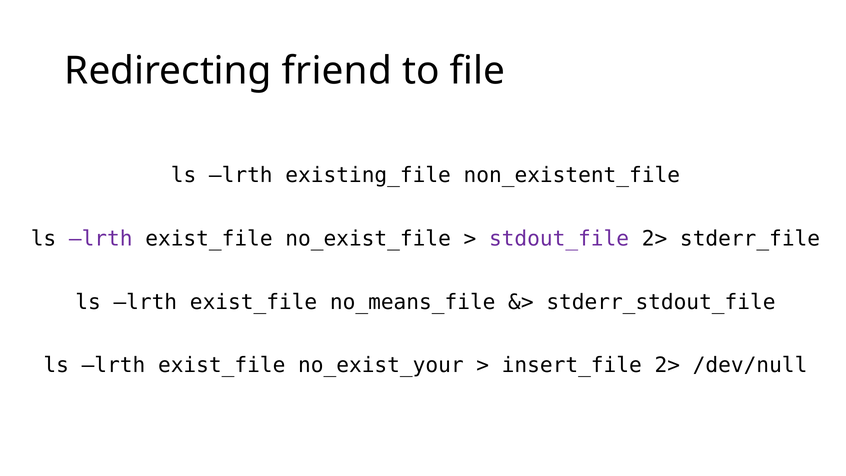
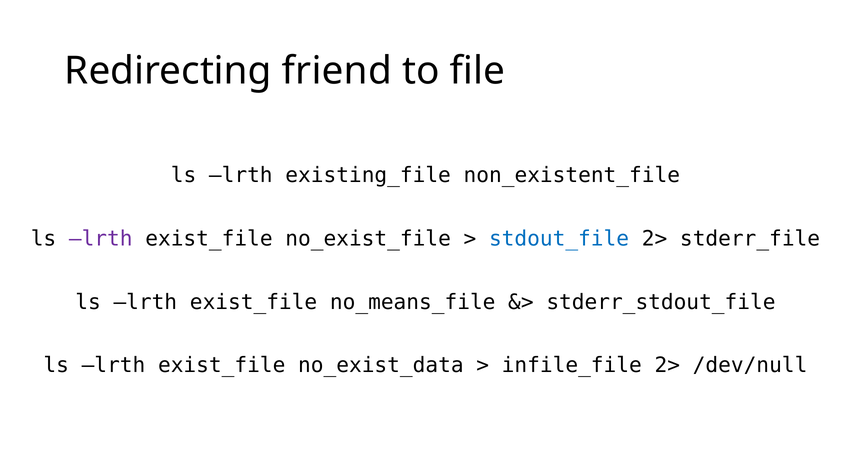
stdout_file colour: purple -> blue
no_exist_your: no_exist_your -> no_exist_data
insert_file: insert_file -> infile_file
